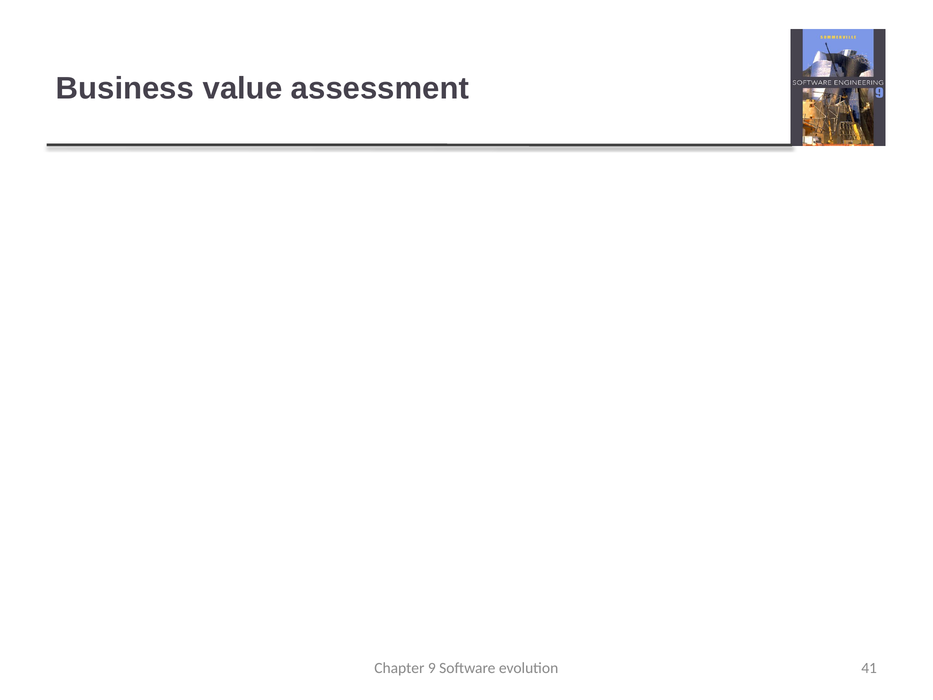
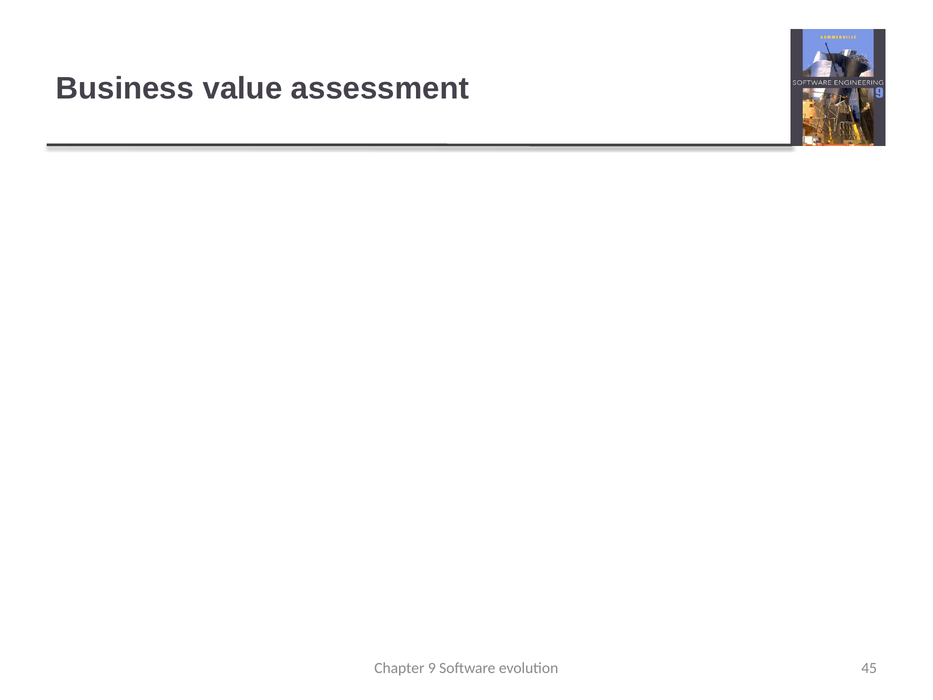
41: 41 -> 45
